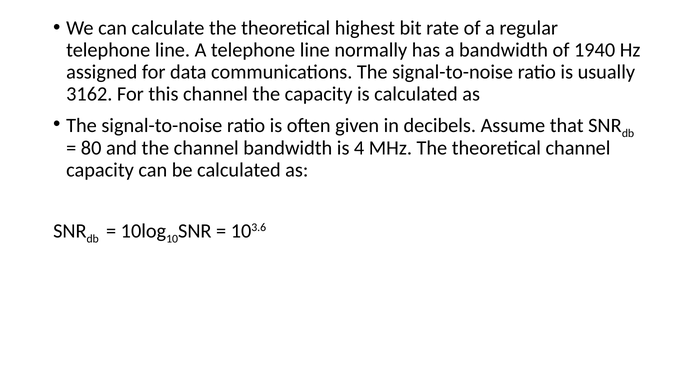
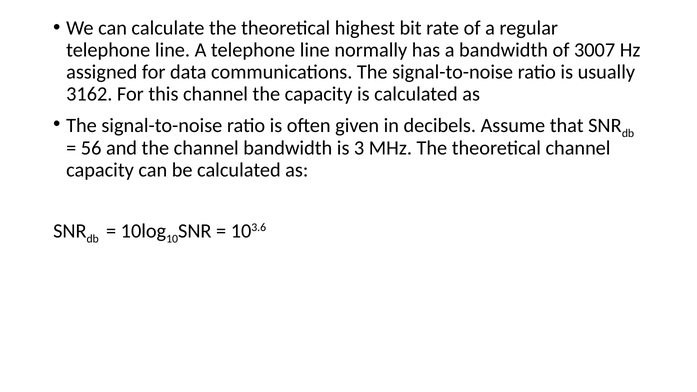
1940: 1940 -> 3007
80: 80 -> 56
4: 4 -> 3
